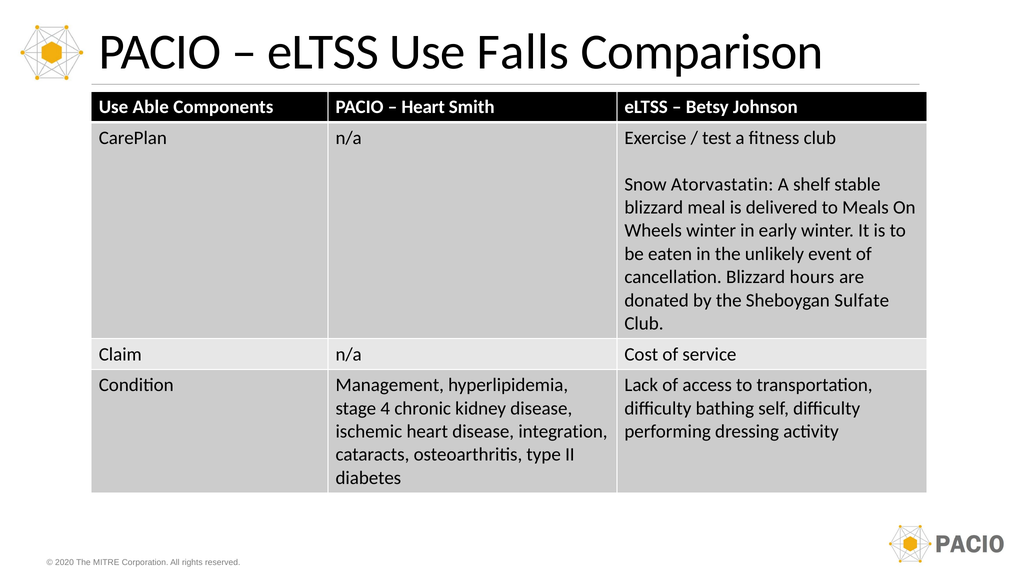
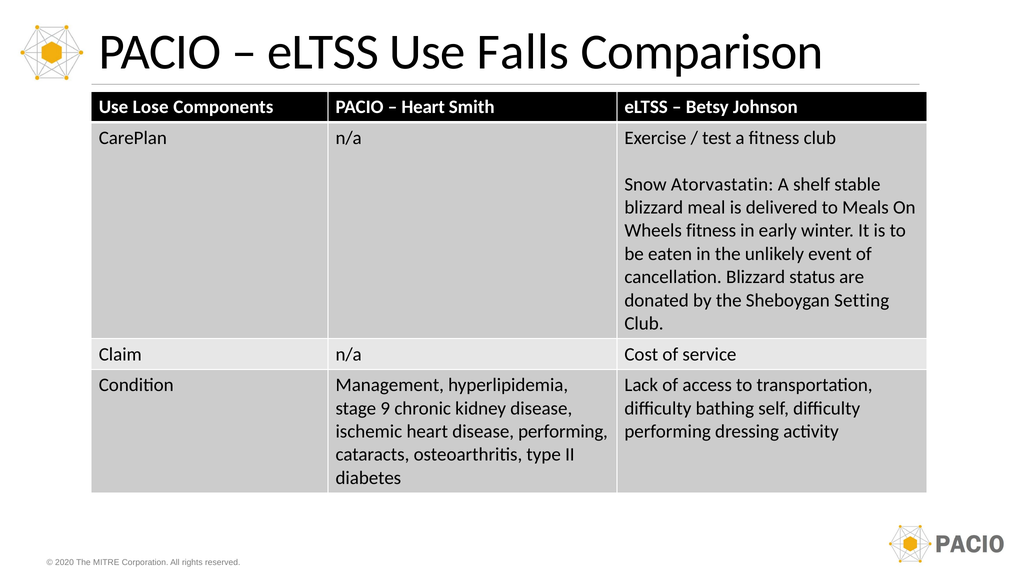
Able: Able -> Lose
Wheels winter: winter -> fitness
hours: hours -> status
Sulfate: Sulfate -> Setting
4: 4 -> 9
disease integration: integration -> performing
